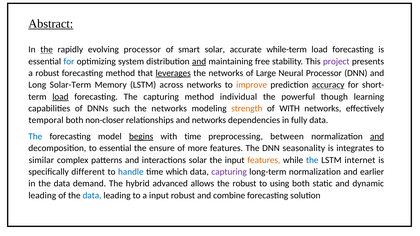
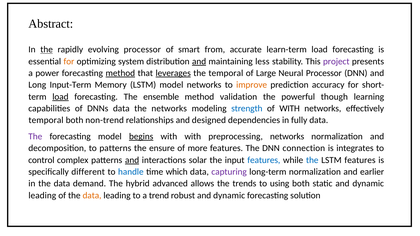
Abstract underline: present -> none
smart solar: solar -> from
while-term: while-term -> learn-term
for at (69, 61) colour: blue -> orange
free: free -> less
a robust: robust -> power
method at (120, 73) underline: none -> present
networks at (226, 73): networks -> temporal
Solar-Term: Solar-Term -> Input-Term
LSTM across: across -> model
accuracy underline: present -> none
The capturing: capturing -> ensemble
individual: individual -> validation
DNNs such: such -> data
strength colour: orange -> blue
non-closer: non-closer -> non-trend
and networks: networks -> designed
The at (35, 137) colour: blue -> purple
with time: time -> with
preprocessing between: between -> networks
and at (377, 137) underline: present -> none
to essential: essential -> patterns
seasonality: seasonality -> connection
similar: similar -> control
and at (132, 160) underline: none -> present
features at (264, 160) colour: orange -> blue
LSTM internet: internet -> features
the robust: robust -> trends
data at (92, 196) colour: blue -> orange
a input: input -> trend
robust and combine: combine -> dynamic
